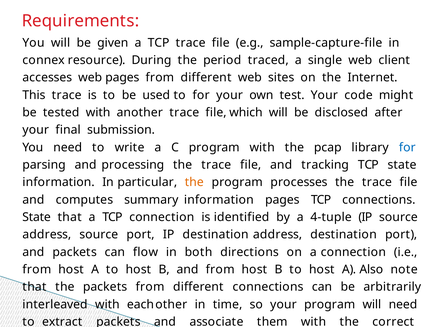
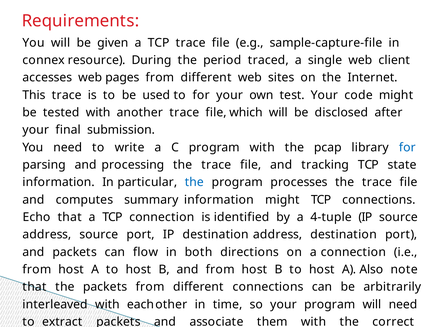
the at (194, 182) colour: orange -> blue
information pages: pages -> might
State at (37, 217): State -> Echo
